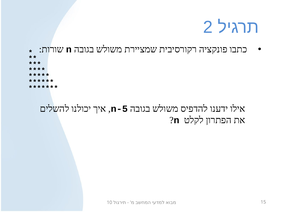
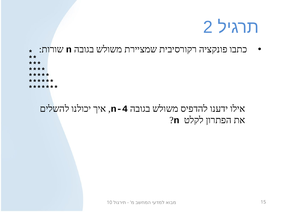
n-5: n-5 -> n-4
